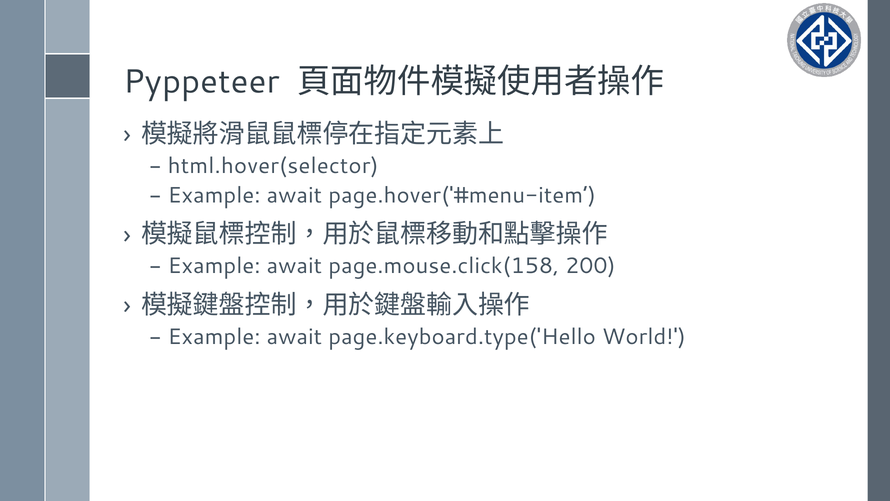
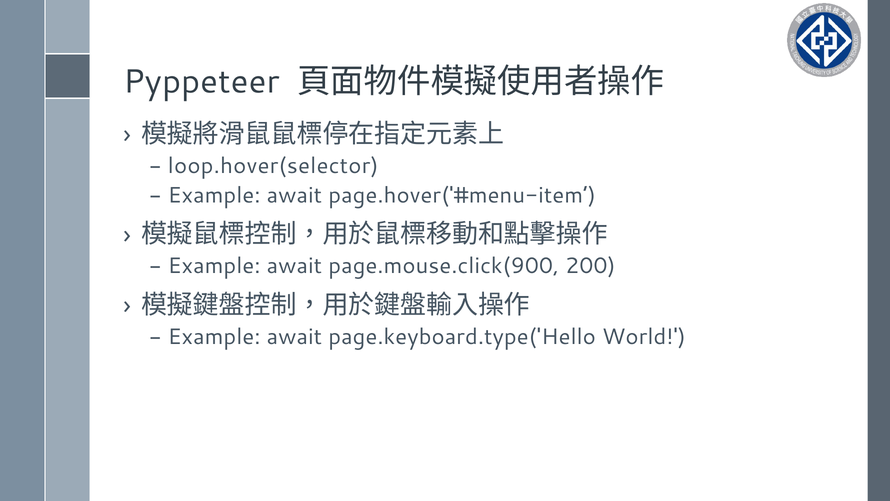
html.hover(selector: html.hover(selector -> loop.hover(selector
page.mouse.click(158: page.mouse.click(158 -> page.mouse.click(900
